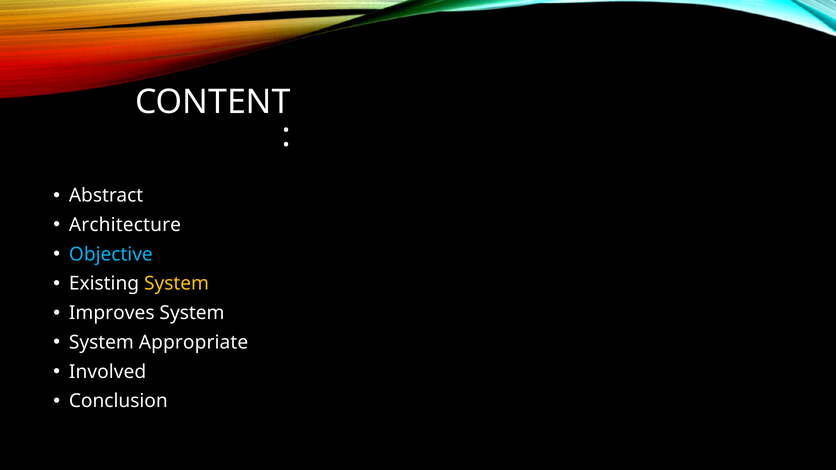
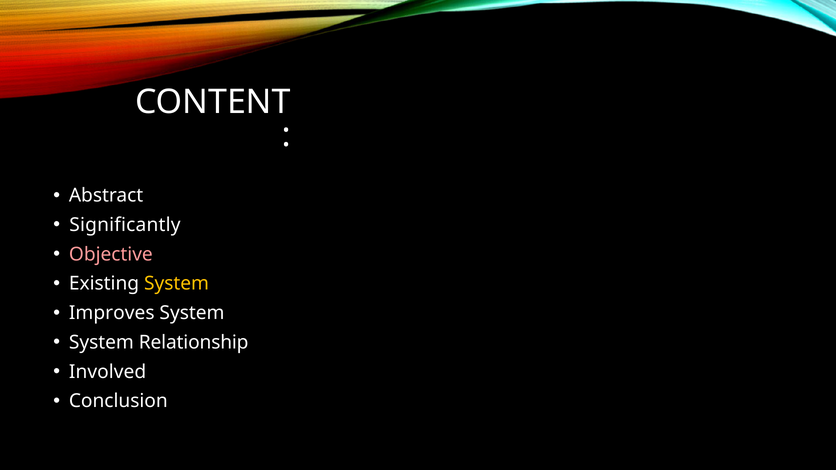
Architecture: Architecture -> Significantly
Objective colour: light blue -> pink
Appropriate: Appropriate -> Relationship
